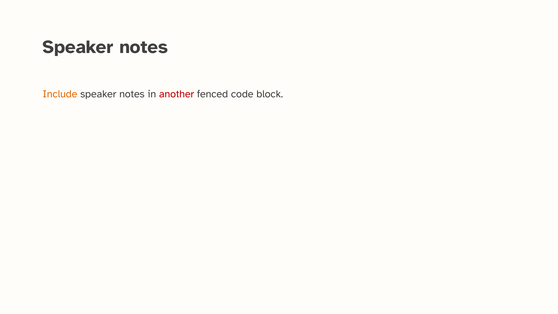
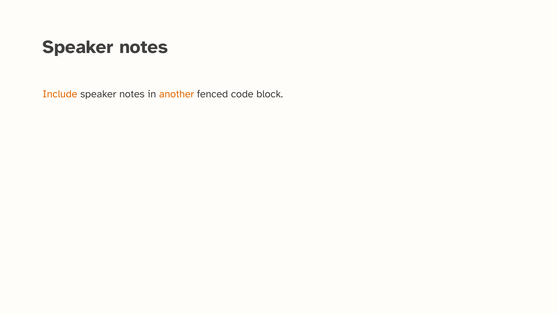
another colour: red -> orange
